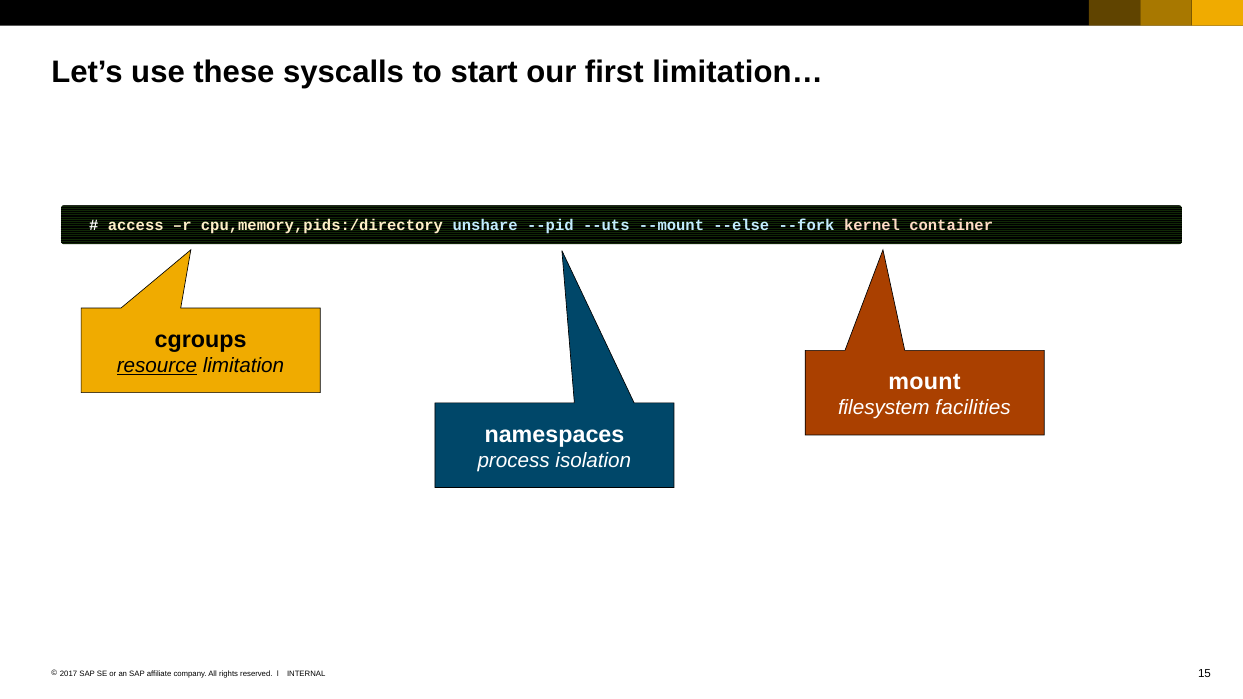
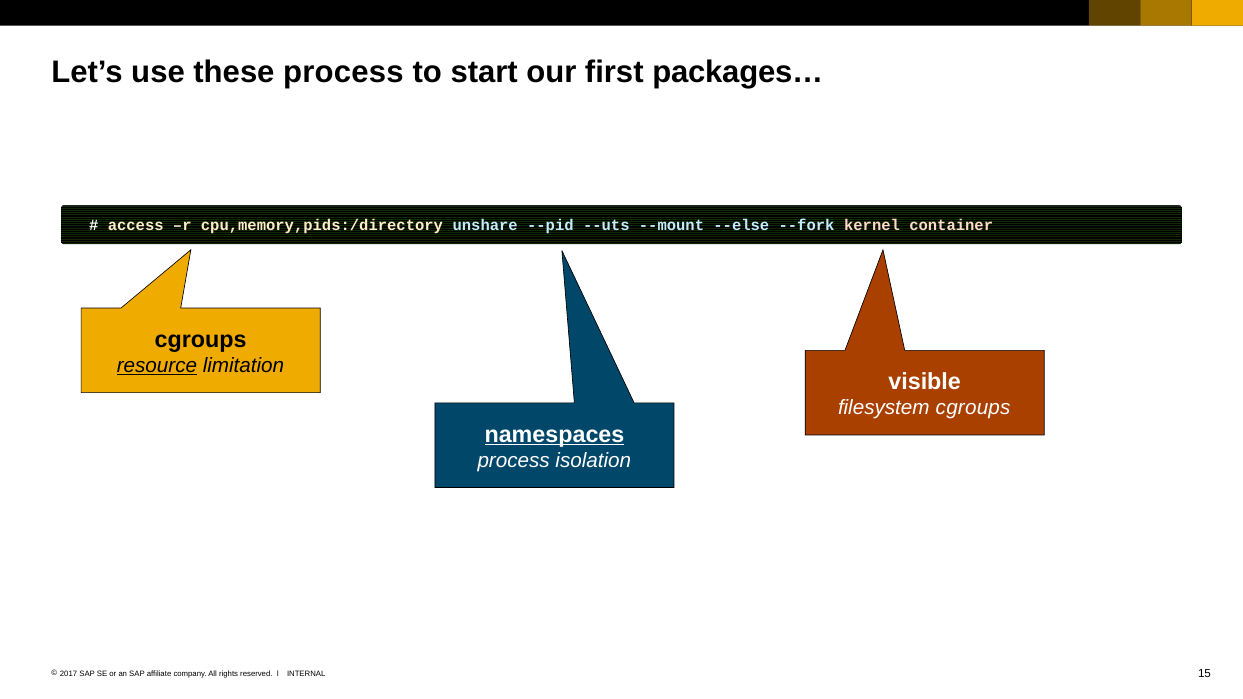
these syscalls: syscalls -> process
limitation…: limitation… -> packages…
mount: mount -> visible
filesystem facilities: facilities -> cgroups
namespaces underline: none -> present
